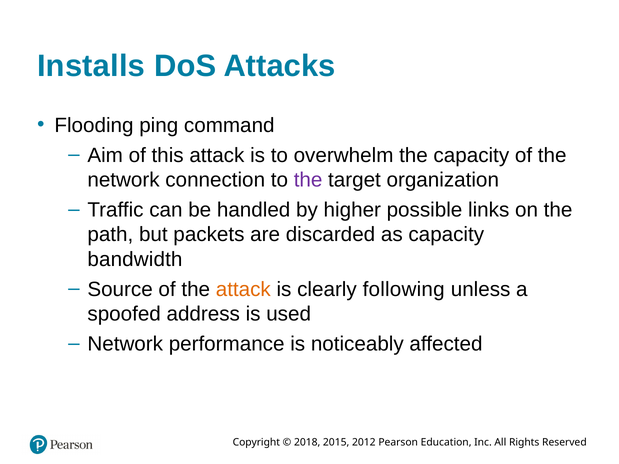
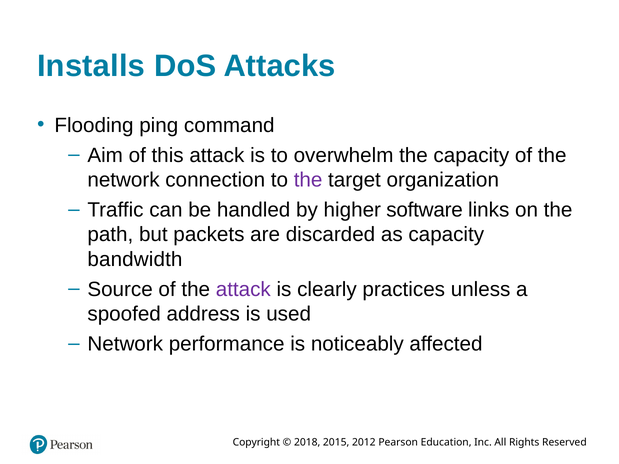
possible: possible -> software
attack at (243, 289) colour: orange -> purple
following: following -> practices
